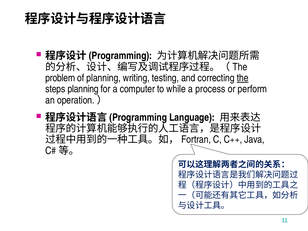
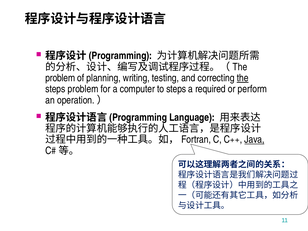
steps planning: planning -> problem
to while: while -> steps
process: process -> required
Java underline: none -> present
